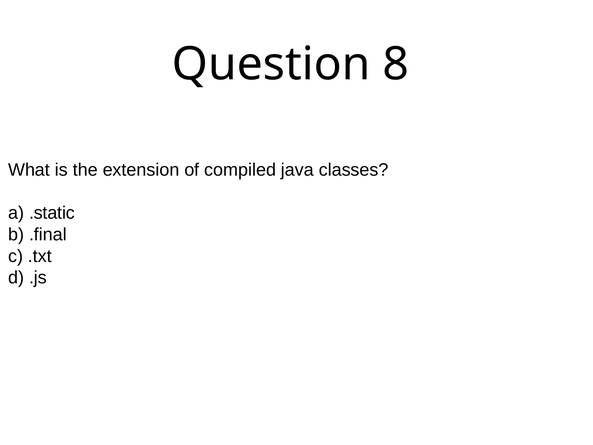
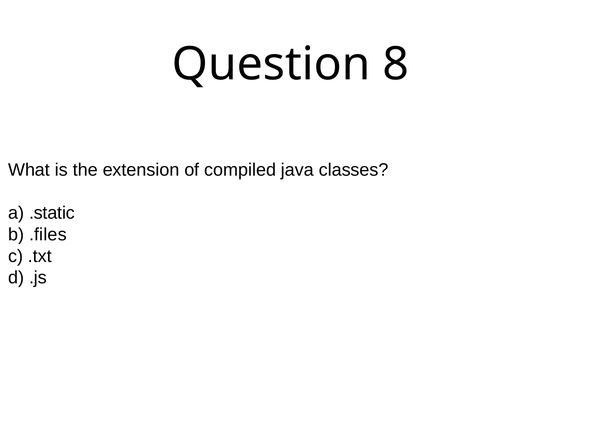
.final: .final -> .files
